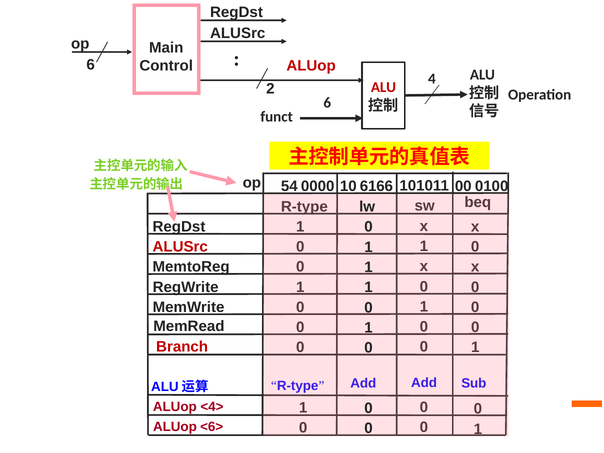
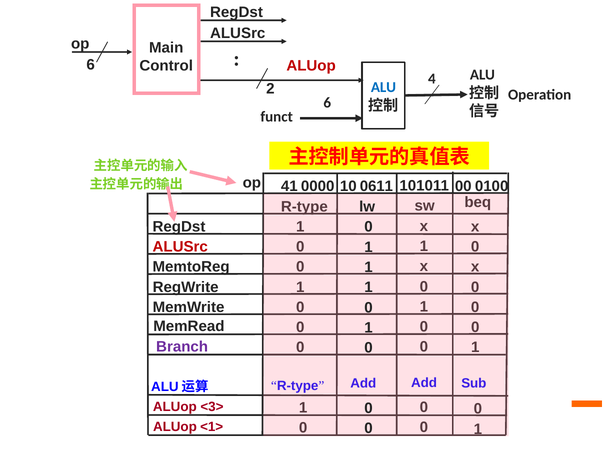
ALU at (383, 87) colour: red -> blue
54: 54 -> 41
6166: 6166 -> 0611
Branch colour: red -> purple
<4>: <4> -> <3>
<6>: <6> -> <1>
